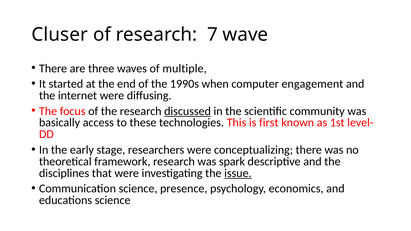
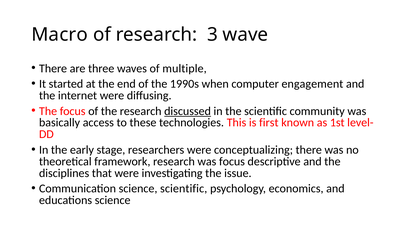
Cluser: Cluser -> Macro
7: 7 -> 3
was spark: spark -> focus
issue underline: present -> none
science presence: presence -> scientific
